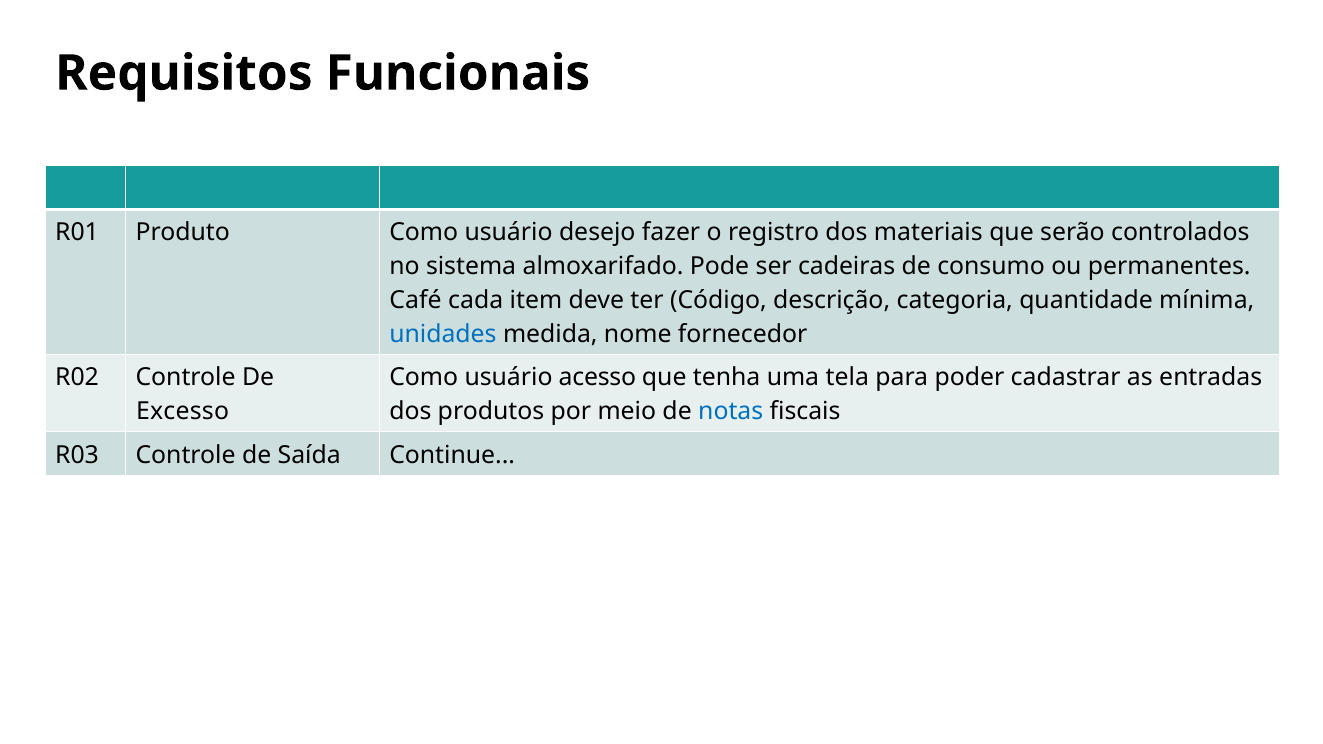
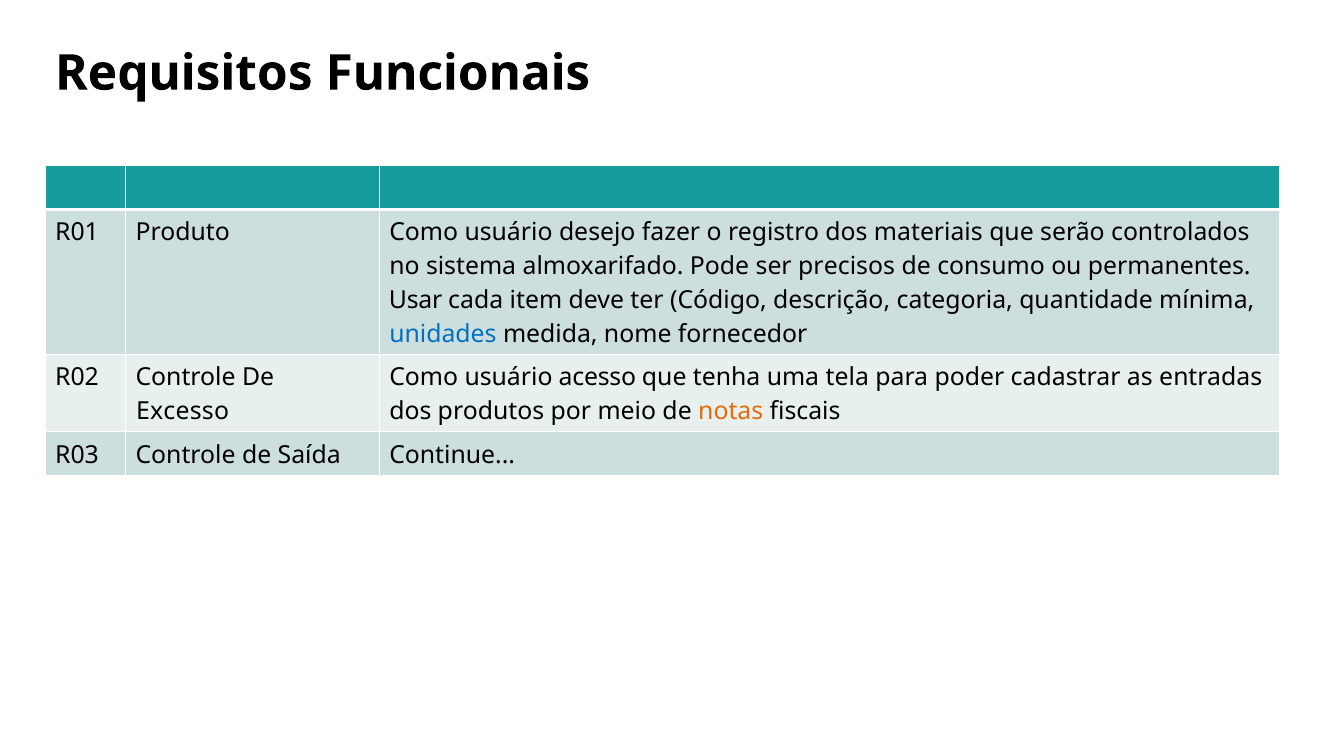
cadeiras: cadeiras -> precisos
Café: Café -> Usar
notas colour: blue -> orange
